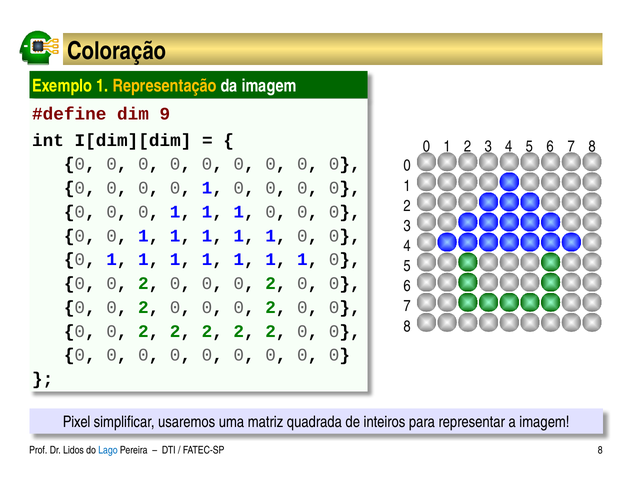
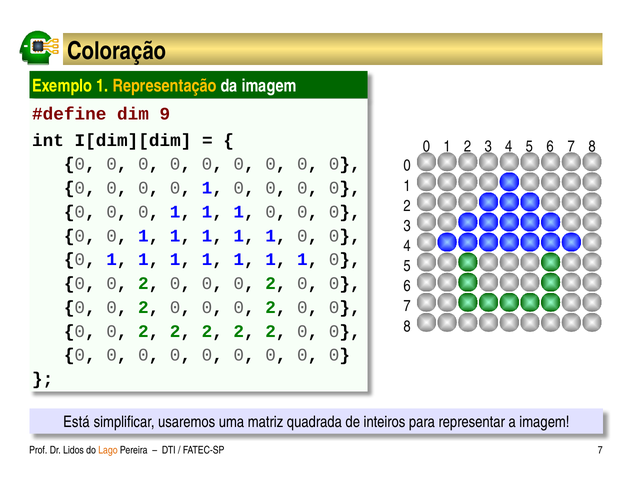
Pixel: Pixel -> Está
Lago colour: blue -> orange
FATEC-SP 8: 8 -> 7
